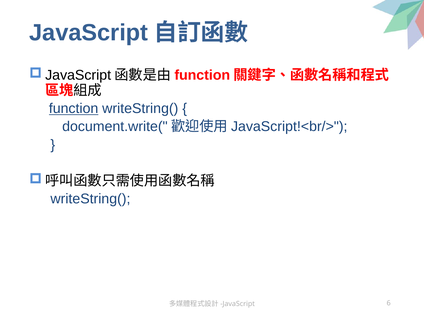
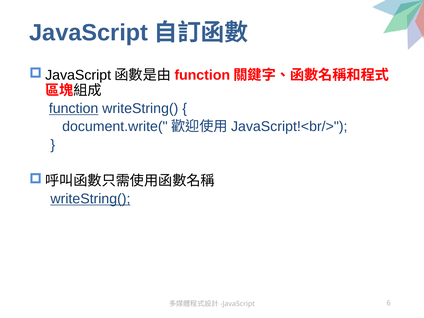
writeString( at (90, 199) underline: none -> present
